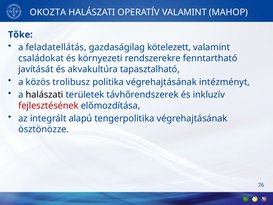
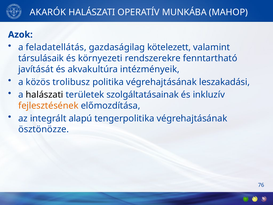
OKOZTA: OKOZTA -> AKARÓK
OPERATÍV VALAMINT: VALAMINT -> MUNKÁBA
Tőke: Tőke -> Azok
családokat: családokat -> társulásaik
tapasztalható: tapasztalható -> intézményeik
intézményt: intézményt -> leszakadási
távhőrendszerek: távhőrendszerek -> szolgáltatásainak
fejlesztésének colour: red -> orange
